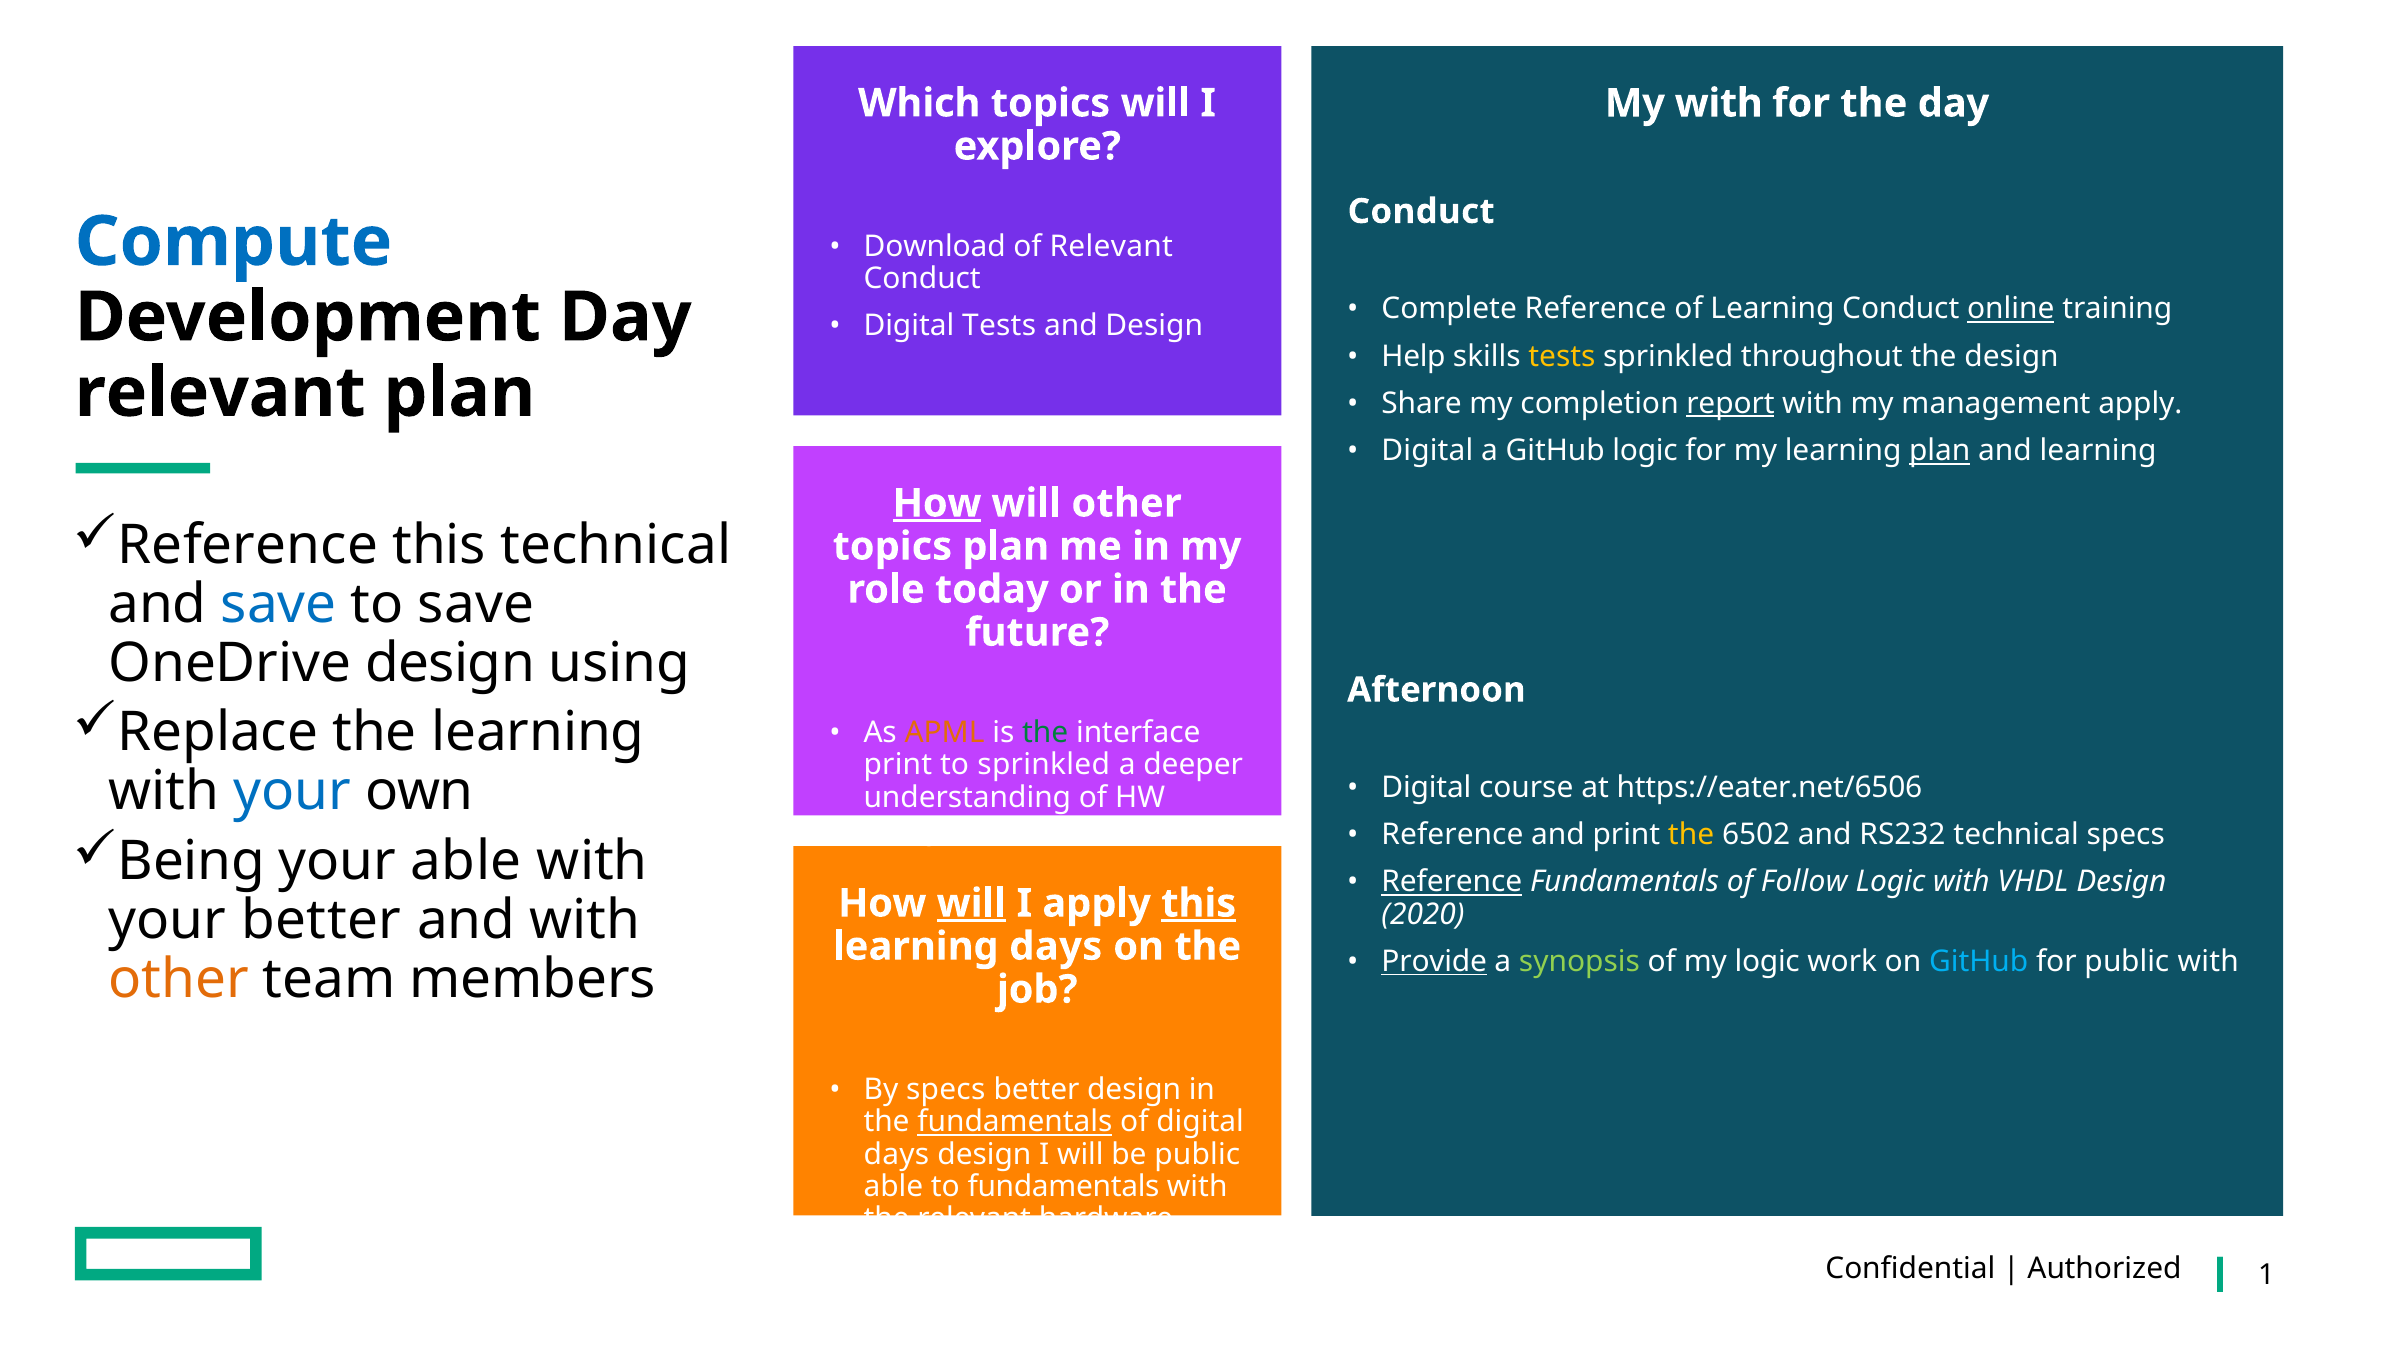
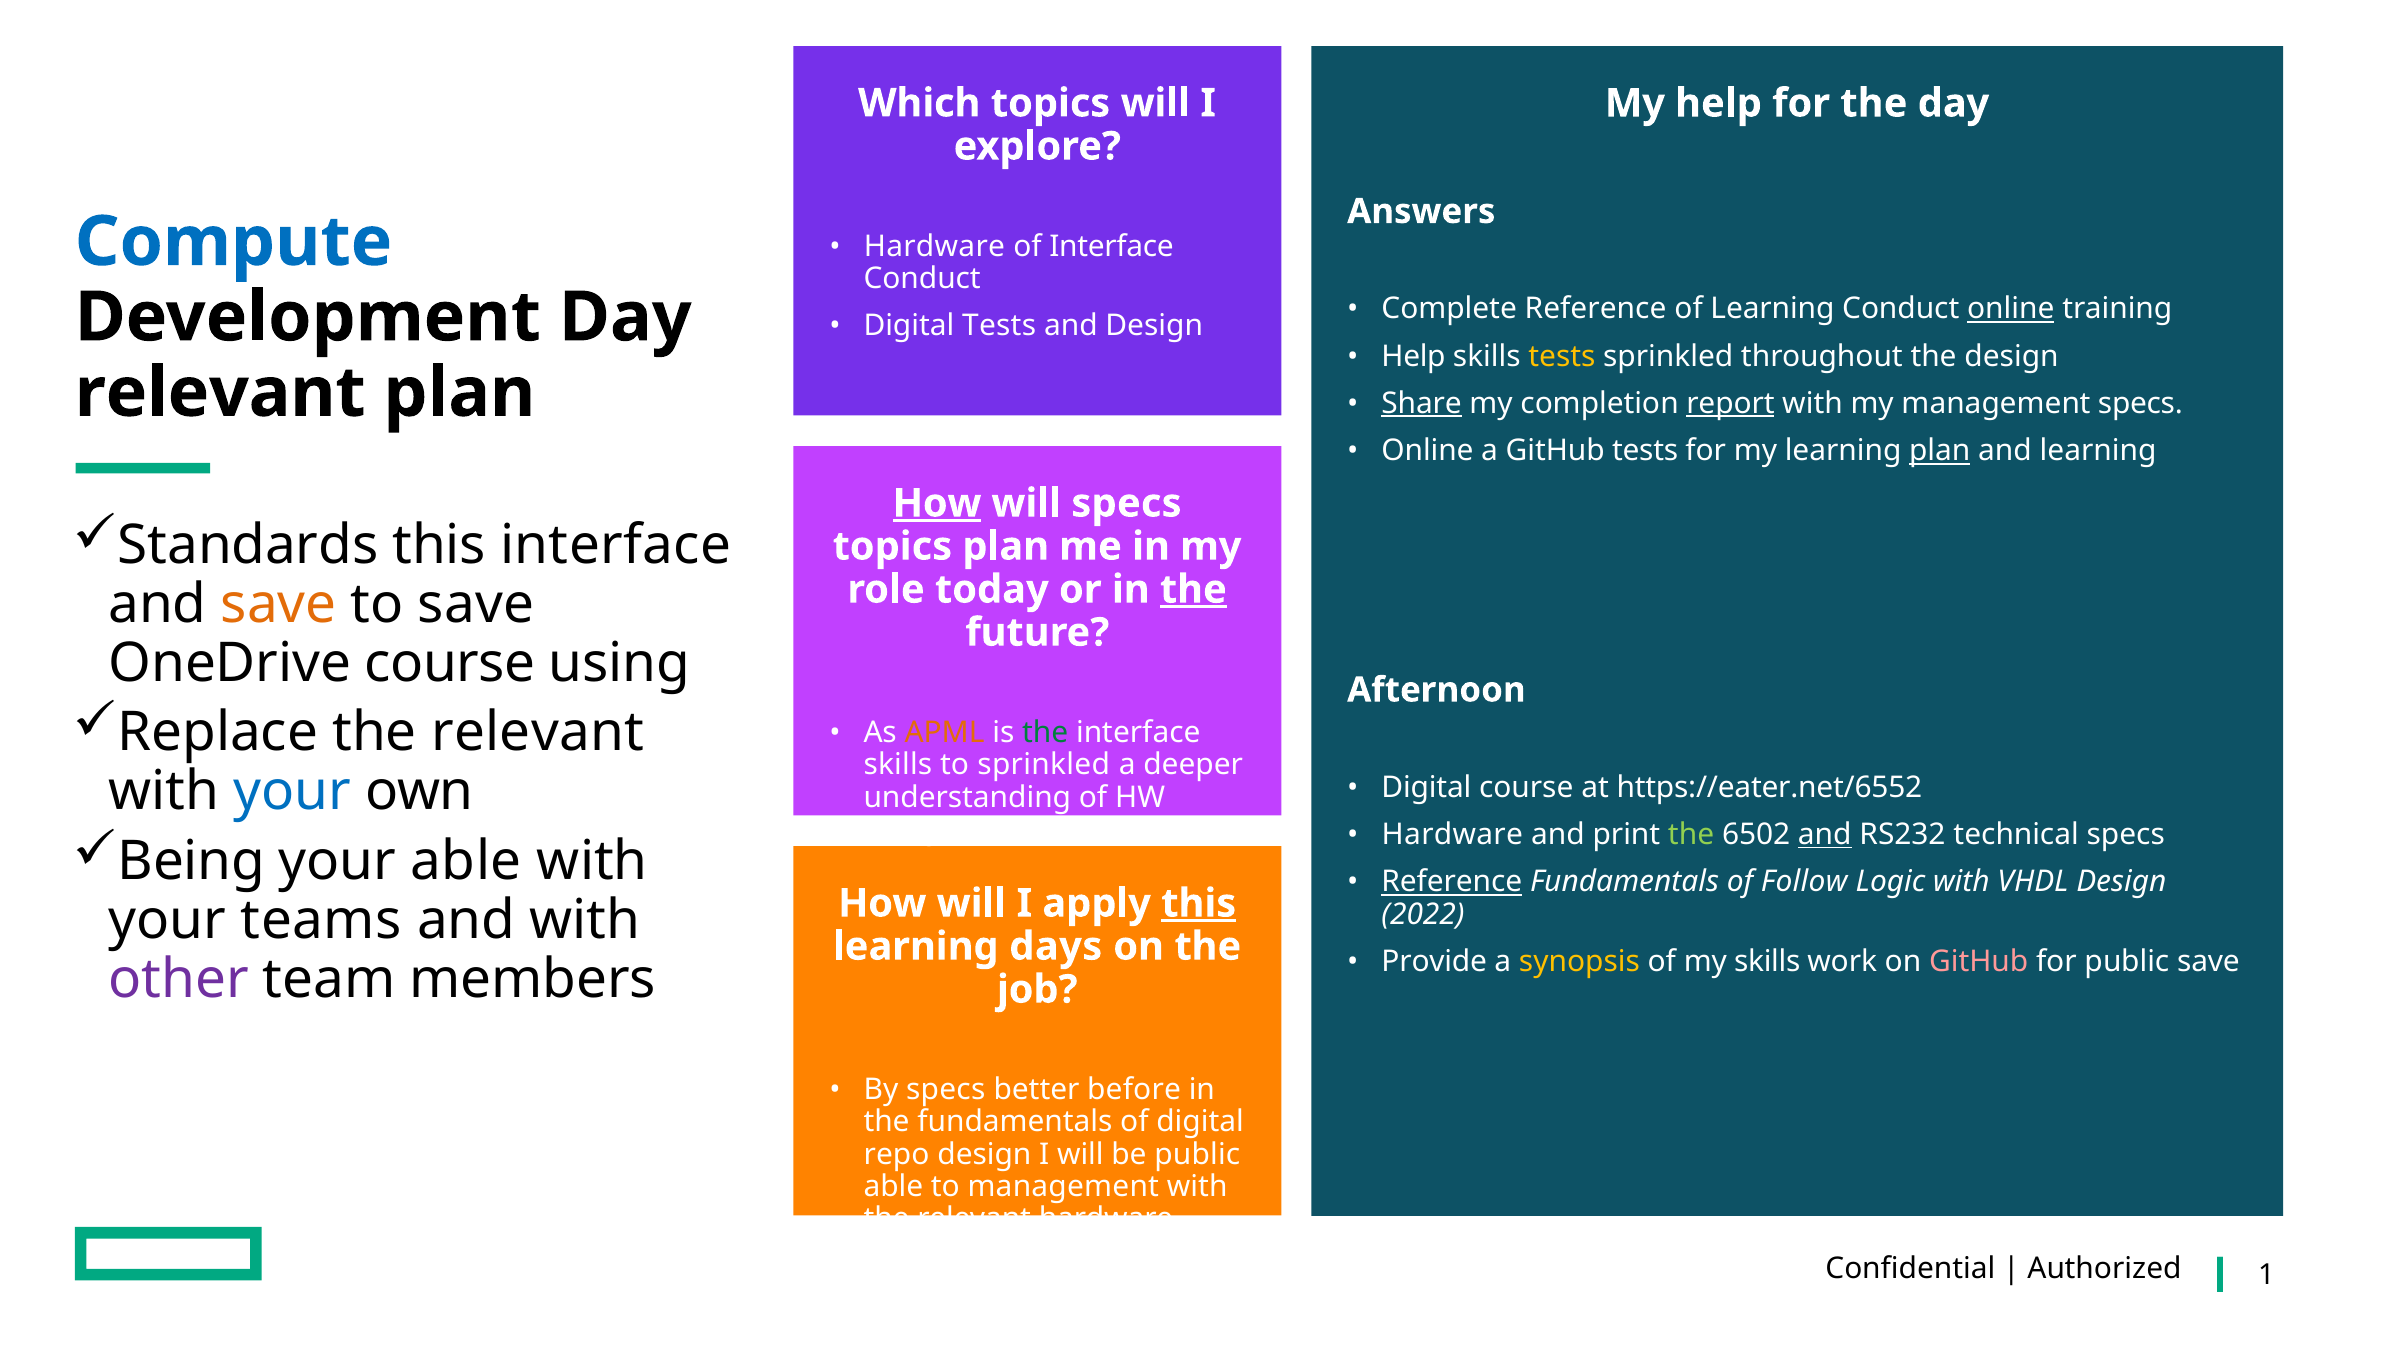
My with: with -> help
Conduct at (1421, 211): Conduct -> Answers
Download at (935, 246): Download -> Hardware
of Relevant: Relevant -> Interface
Share underline: none -> present
management apply: apply -> specs
Digital at (1427, 451): Digital -> Online
GitHub logic: logic -> tests
will other: other -> specs
Reference at (248, 545): Reference -> Standards
this technical: technical -> interface
the at (1193, 589) underline: none -> present
save at (279, 604) colour: blue -> orange
OneDrive design: design -> course
Replace the learning: learning -> relevant
print at (898, 765): print -> skills
https://eater.net/6506: https://eater.net/6506 -> https://eater.net/6552
Reference at (1452, 834): Reference -> Hardware
the at (1691, 834) colour: yellow -> light green
and at (1825, 834) underline: none -> present
will at (971, 903) underline: present -> none
your better: better -> teams
2020: 2020 -> 2022
Provide underline: present -> none
synopsis colour: light green -> yellow
my logic: logic -> skills
GitHub at (1979, 961) colour: light blue -> pink
public with: with -> save
other at (179, 979) colour: orange -> purple
better design: design -> before
fundamentals at (1015, 1122) underline: present -> none
days at (896, 1154): days -> repo
to fundamentals: fundamentals -> management
